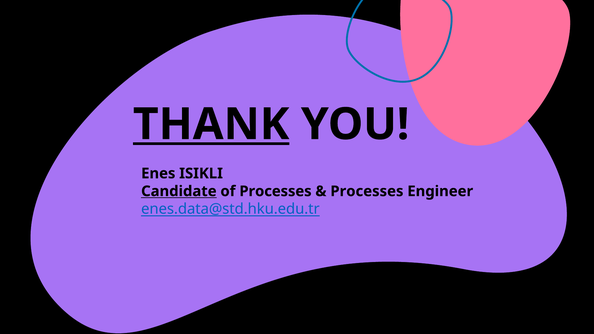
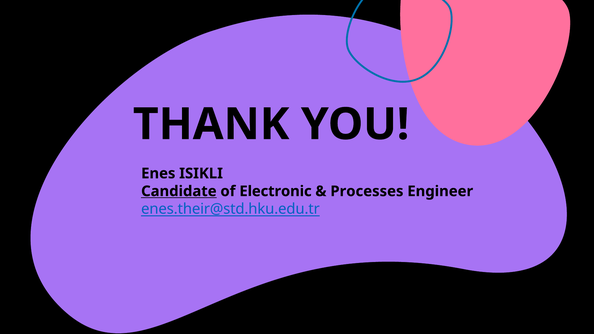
THANK underline: present -> none
of Processes: Processes -> Electronic
enes.data@std.hku.edu.tr: enes.data@std.hku.edu.tr -> enes.their@std.hku.edu.tr
